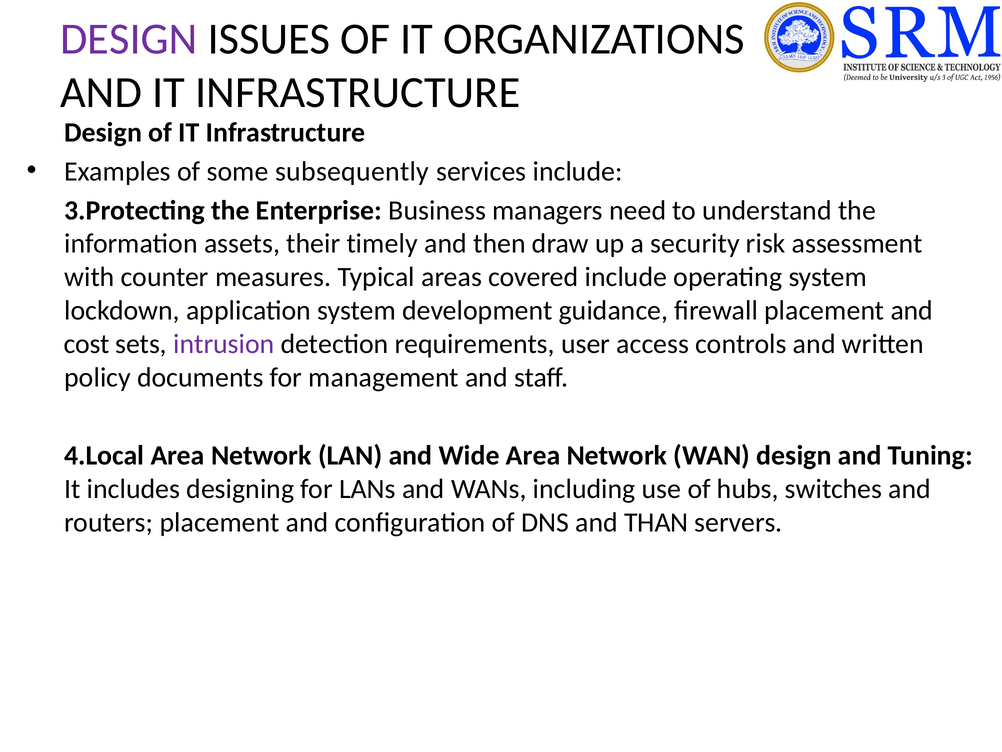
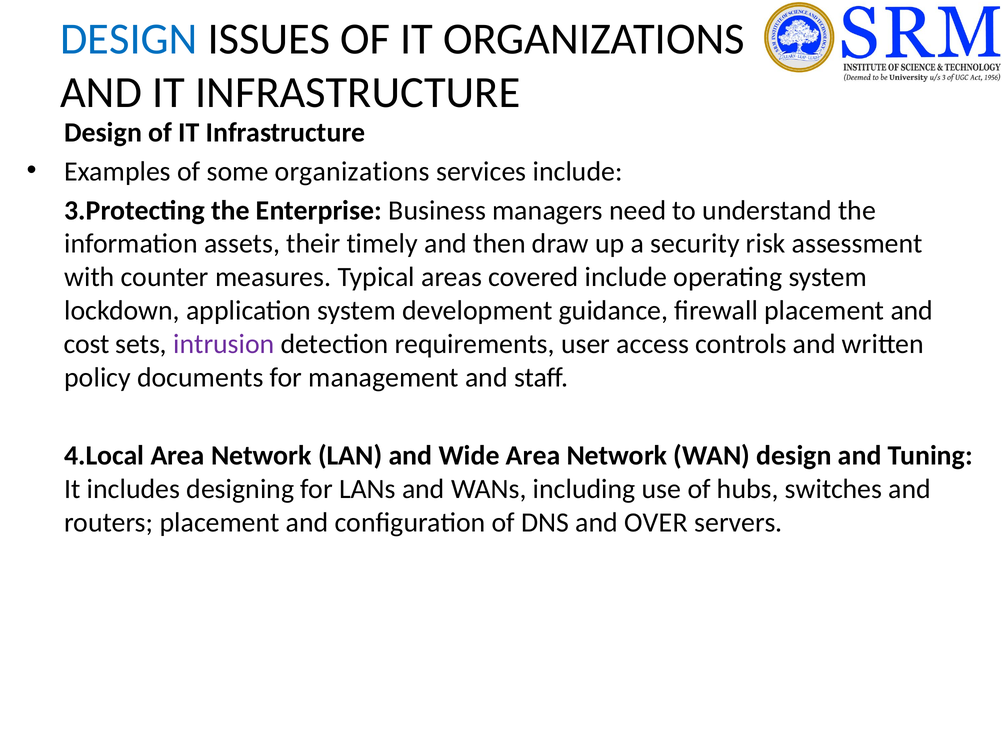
DESIGN at (129, 39) colour: purple -> blue
some subsequently: subsequently -> organizations
THAN: THAN -> OVER
